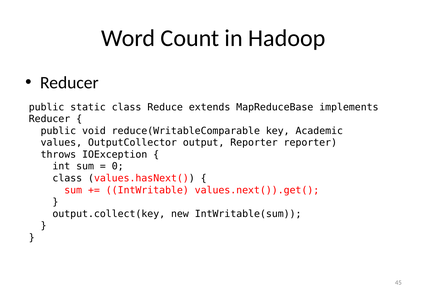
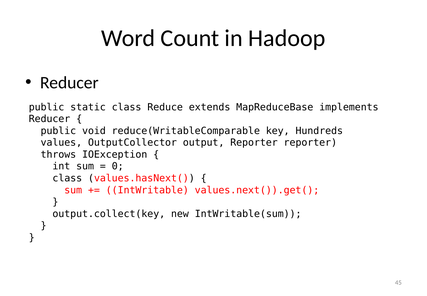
Academic: Academic -> Hundreds
